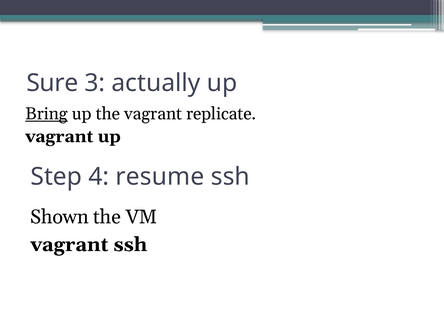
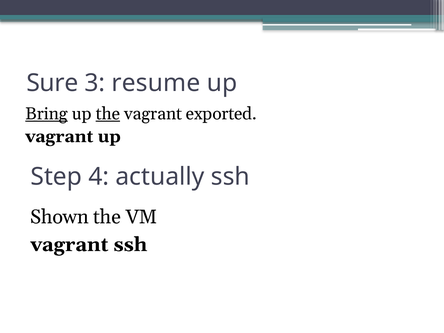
actually: actually -> resume
the at (108, 114) underline: none -> present
replicate: replicate -> exported
resume: resume -> actually
